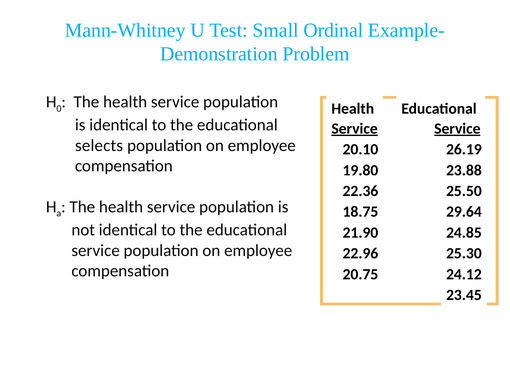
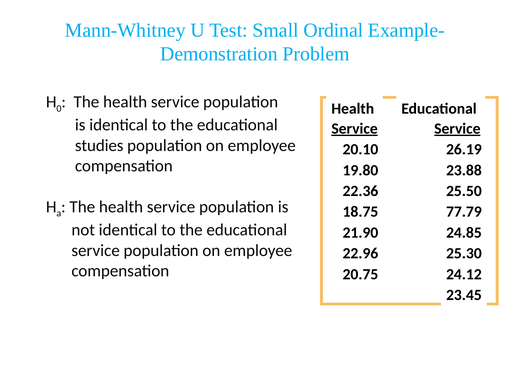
selects: selects -> studies
29.64: 29.64 -> 77.79
